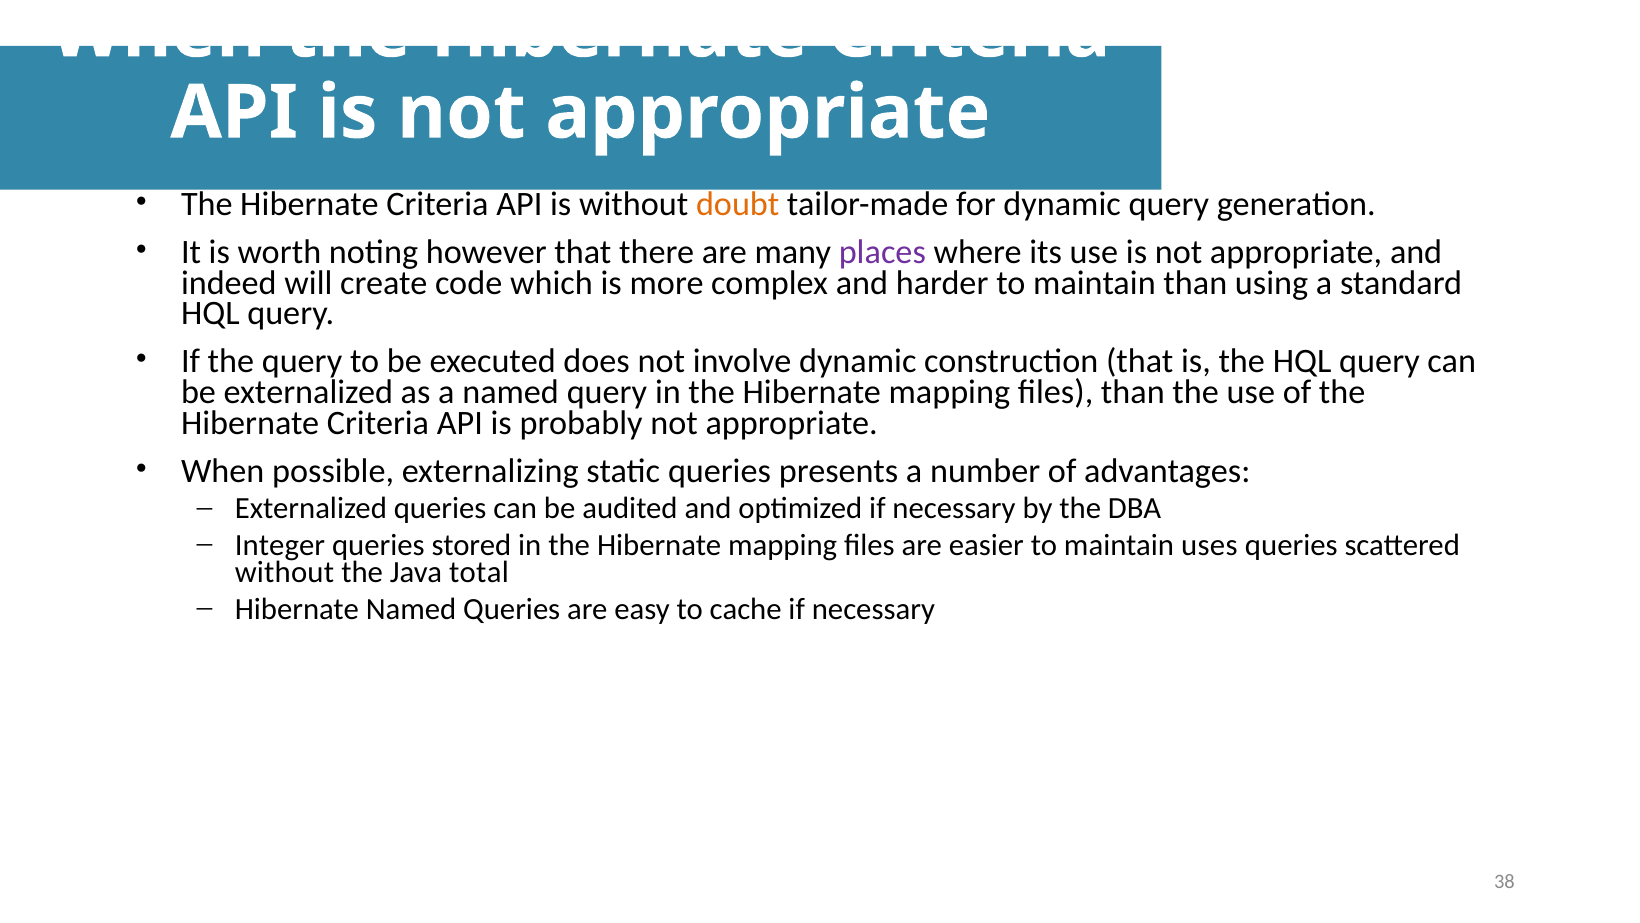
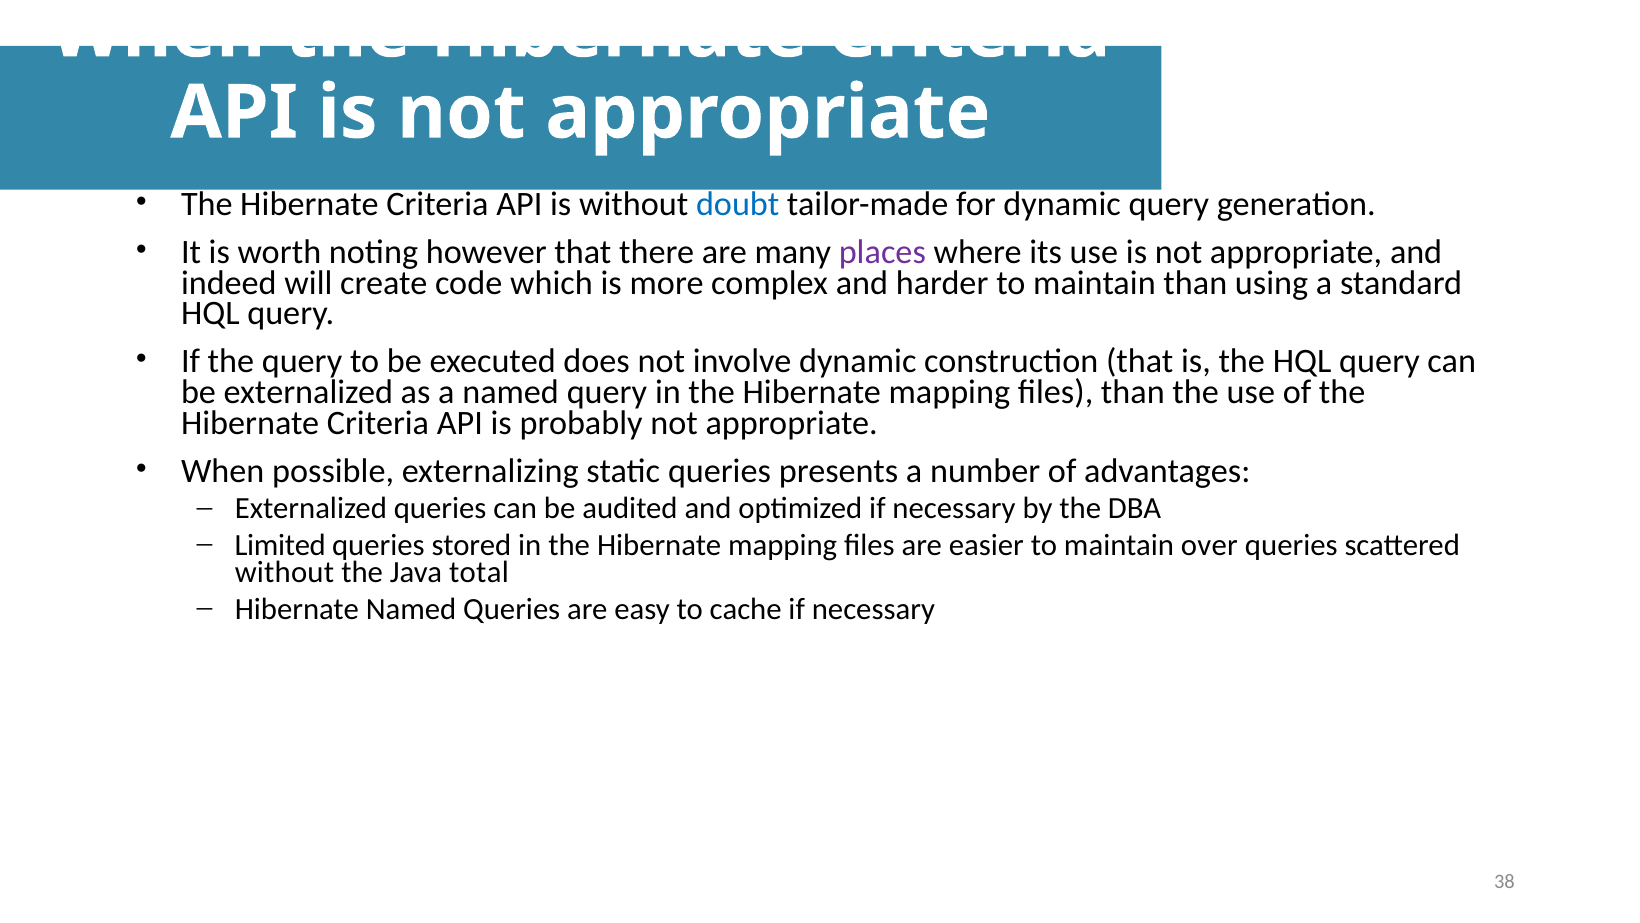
doubt colour: orange -> blue
Integer: Integer -> Limited
uses: uses -> over
